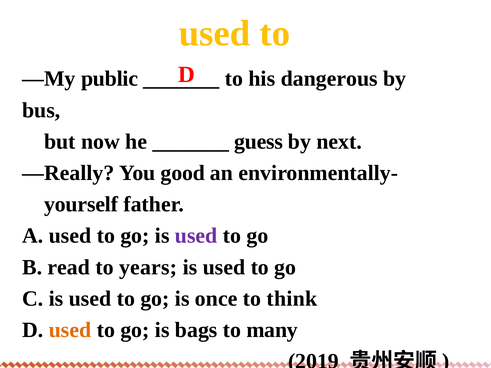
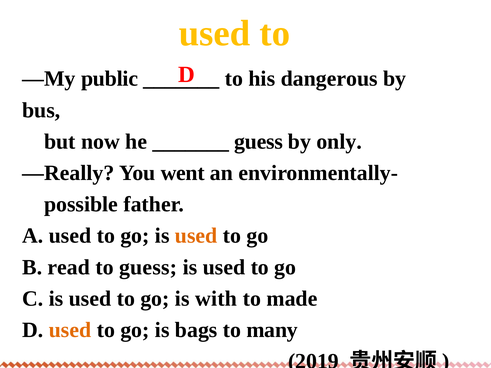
next: next -> only
good: good -> went
yourself: yourself -> possible
used at (196, 236) colour: purple -> orange
to years: years -> guess
once: once -> with
think: think -> made
